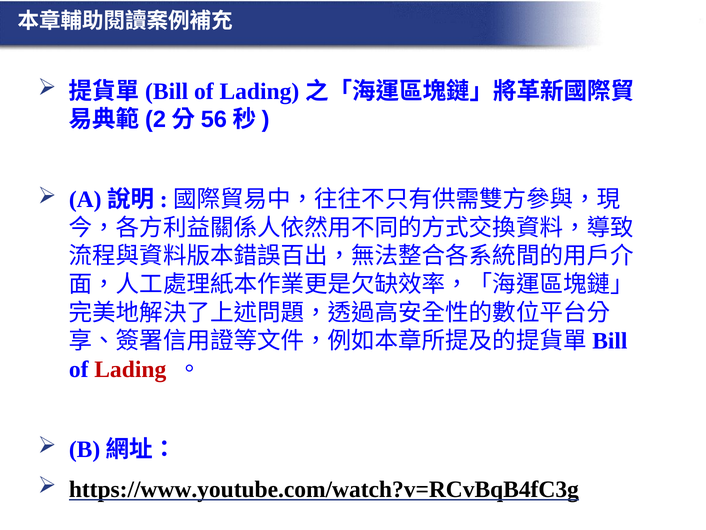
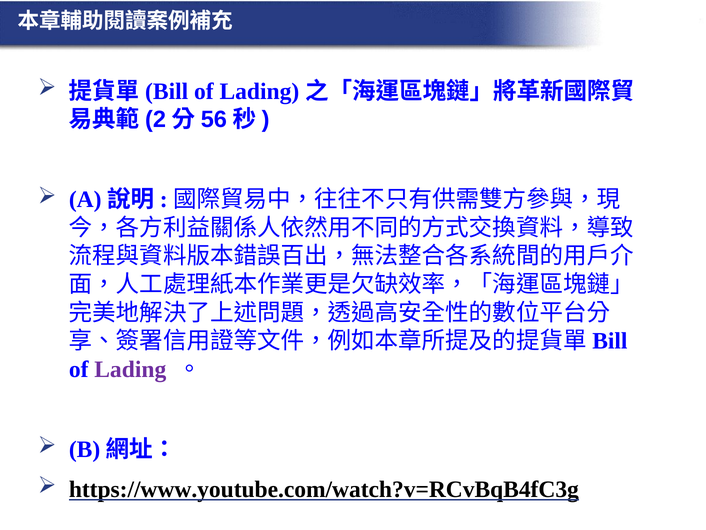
Lading colour: red -> purple
